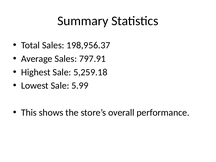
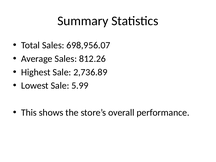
198,956.37: 198,956.37 -> 698,956.07
797.91: 797.91 -> 812.26
5,259.18: 5,259.18 -> 2,736.89
